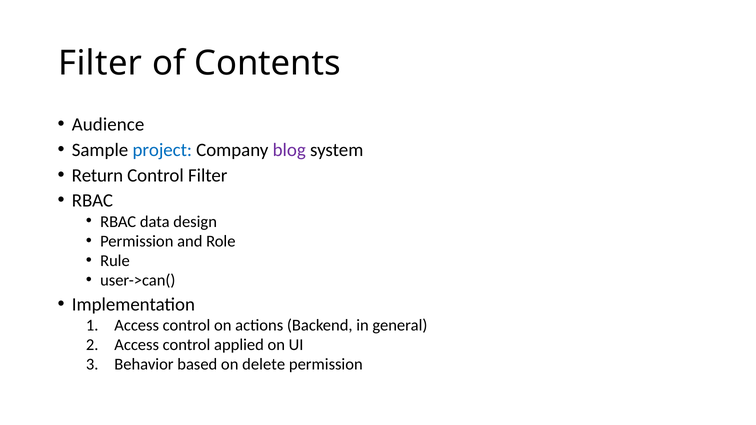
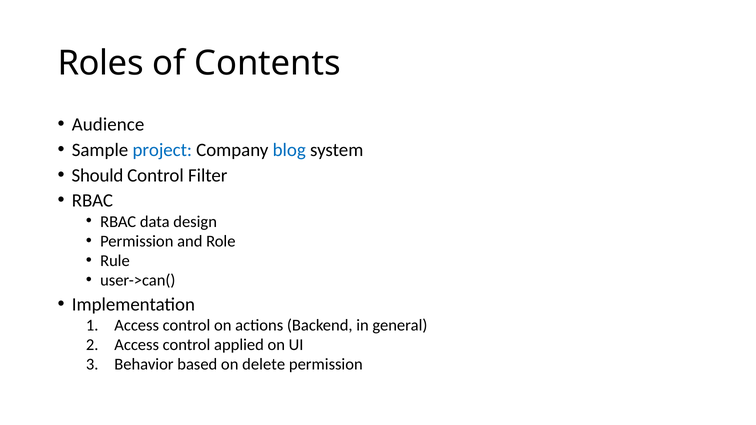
Filter at (100, 64): Filter -> Roles
blog colour: purple -> blue
Return: Return -> Should
